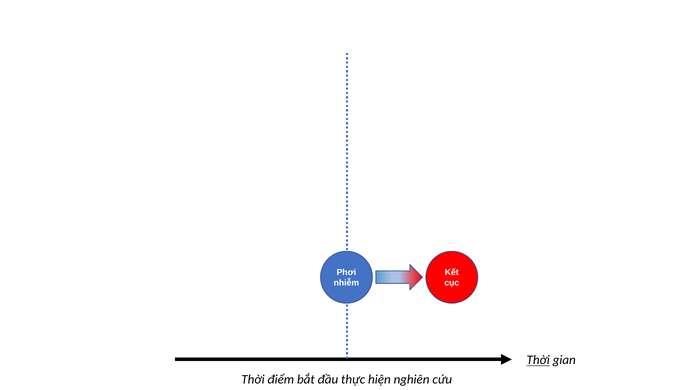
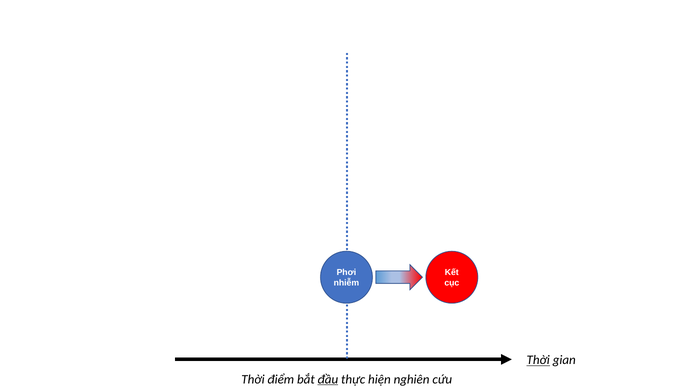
đầu underline: none -> present
